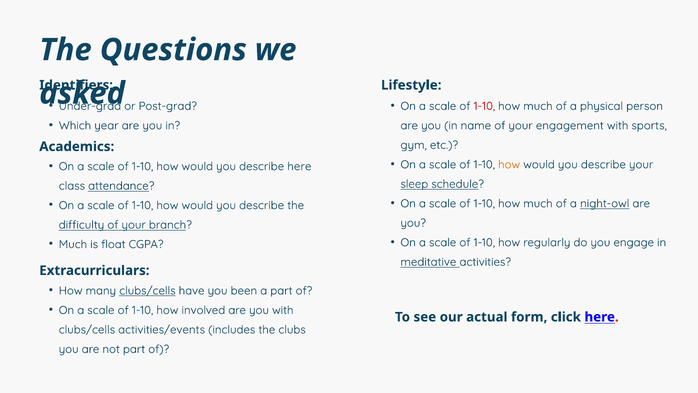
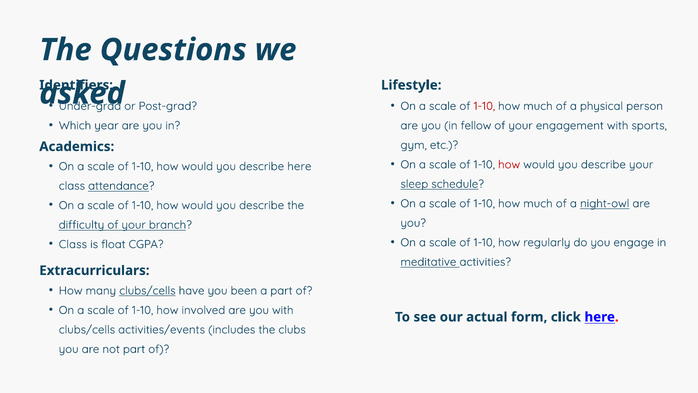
name: name -> fellow
how at (509, 164) colour: orange -> red
Much at (73, 244): Much -> Class
